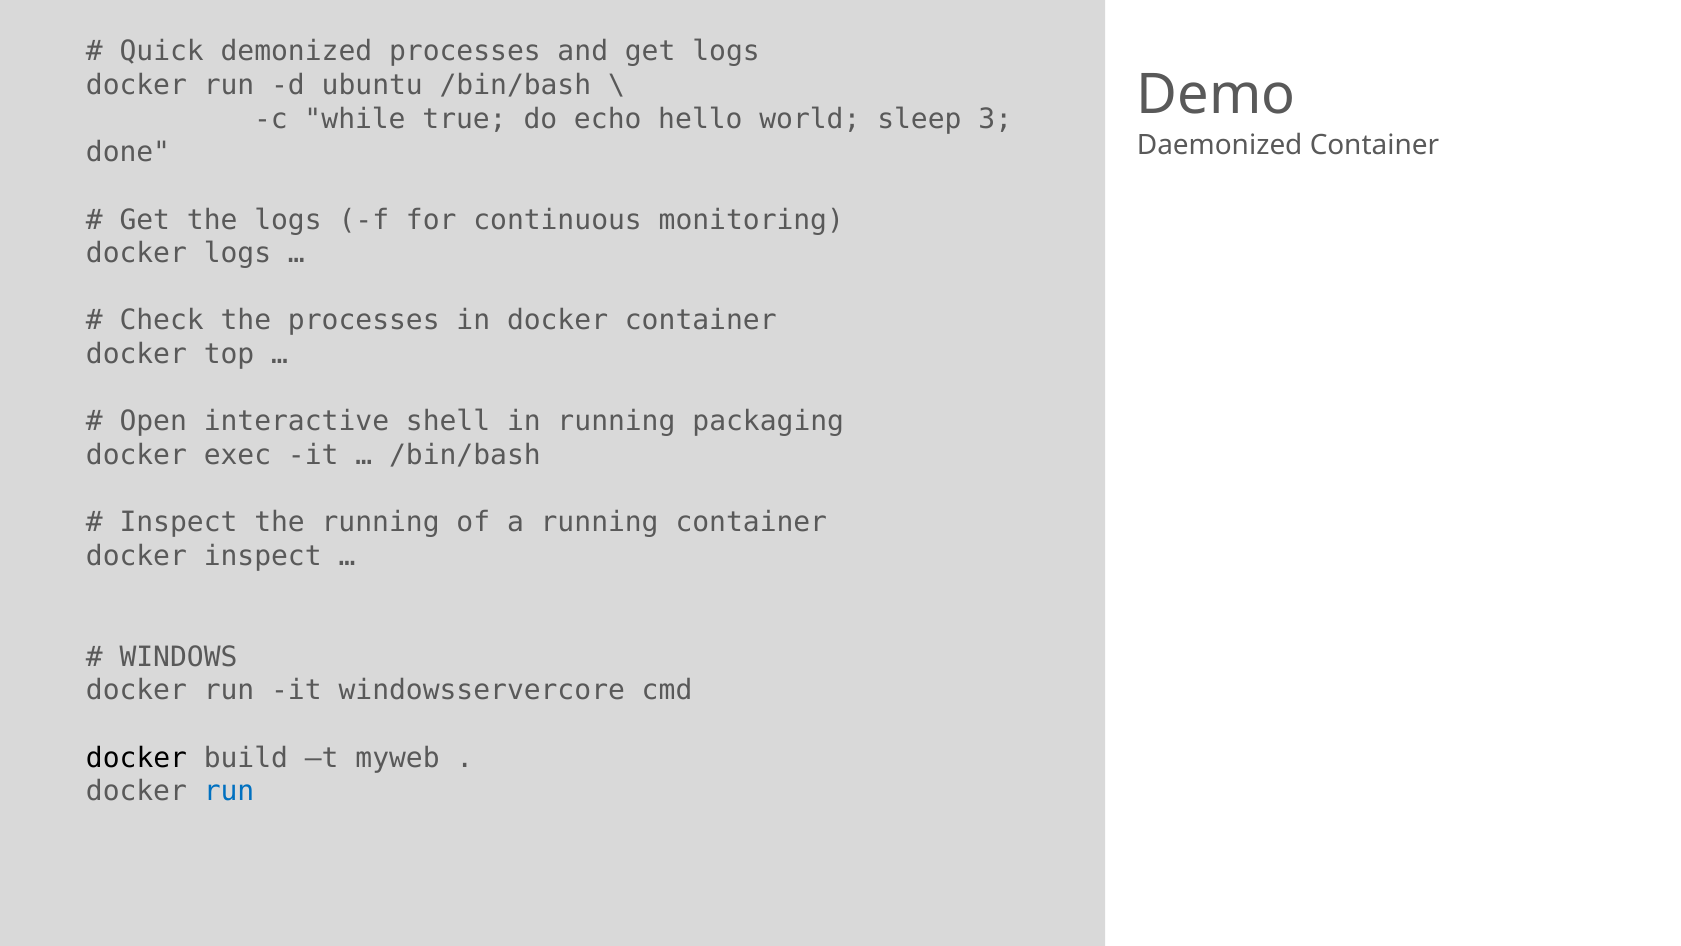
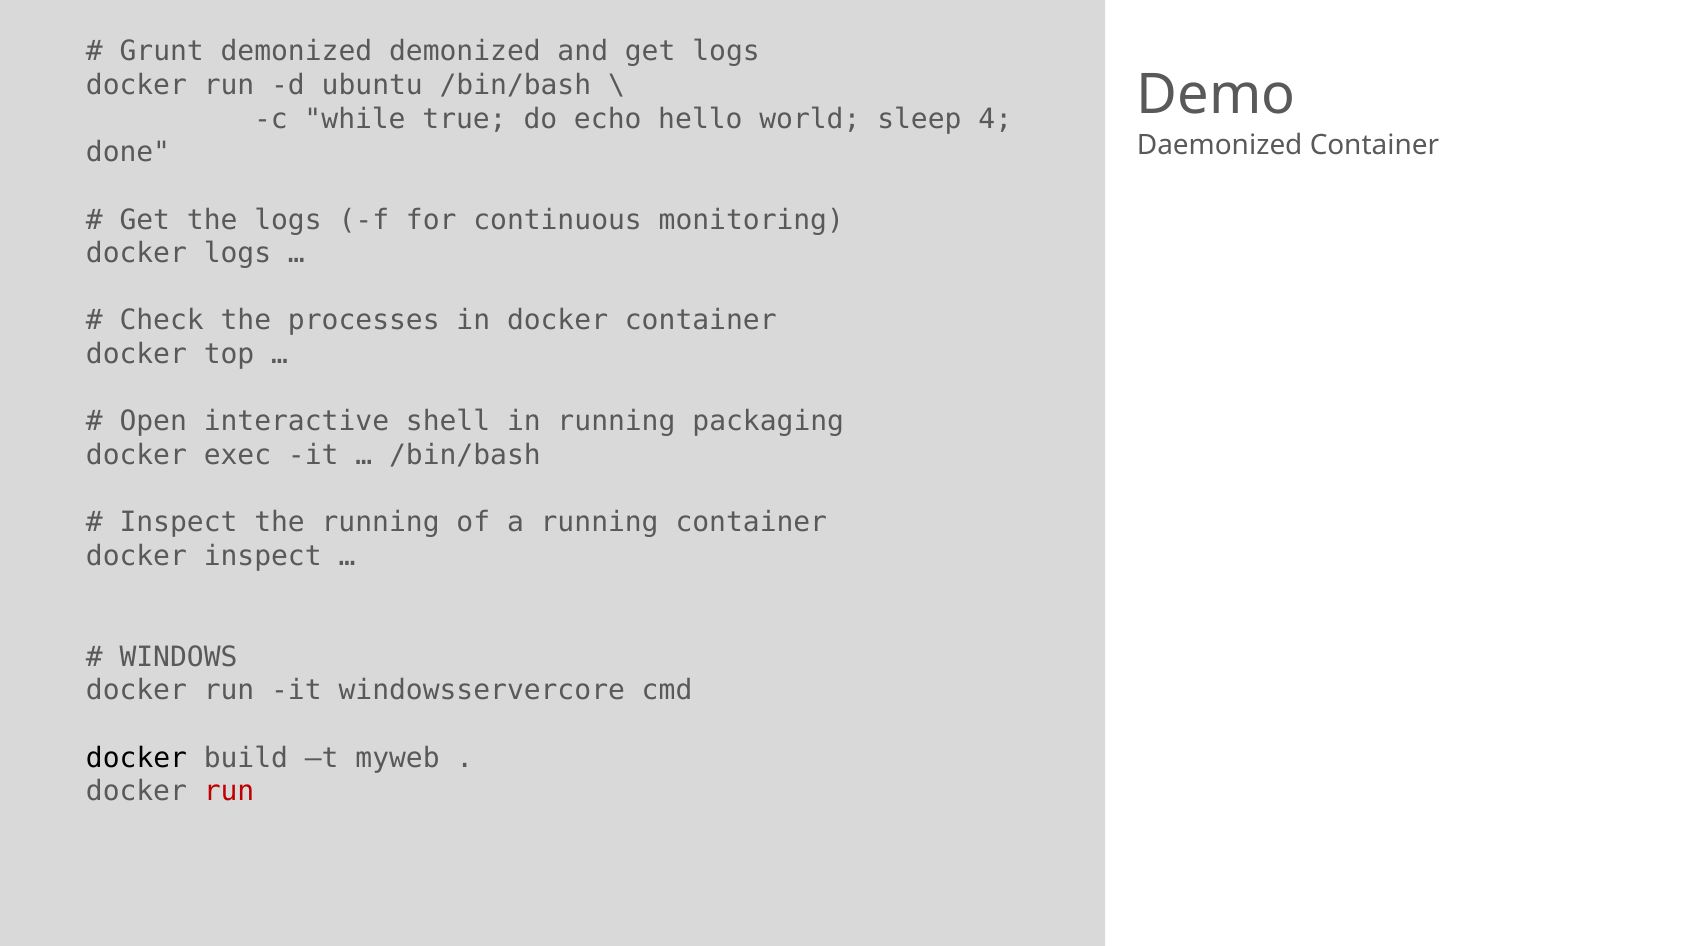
Quick: Quick -> Grunt
demonized processes: processes -> demonized
3: 3 -> 4
run at (229, 791) colour: blue -> red
